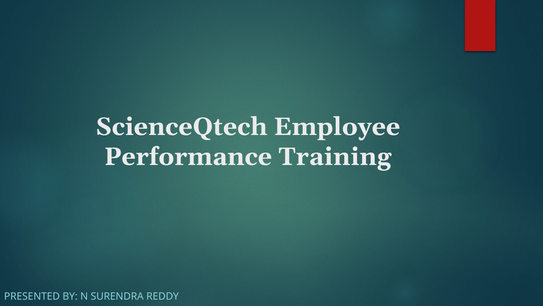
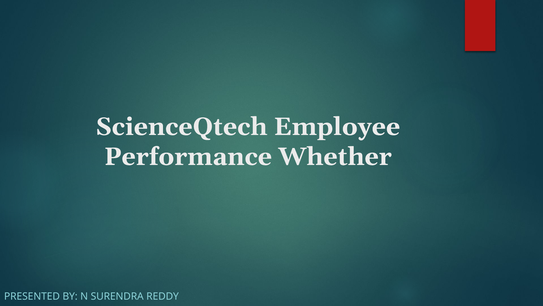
Training: Training -> Whether
